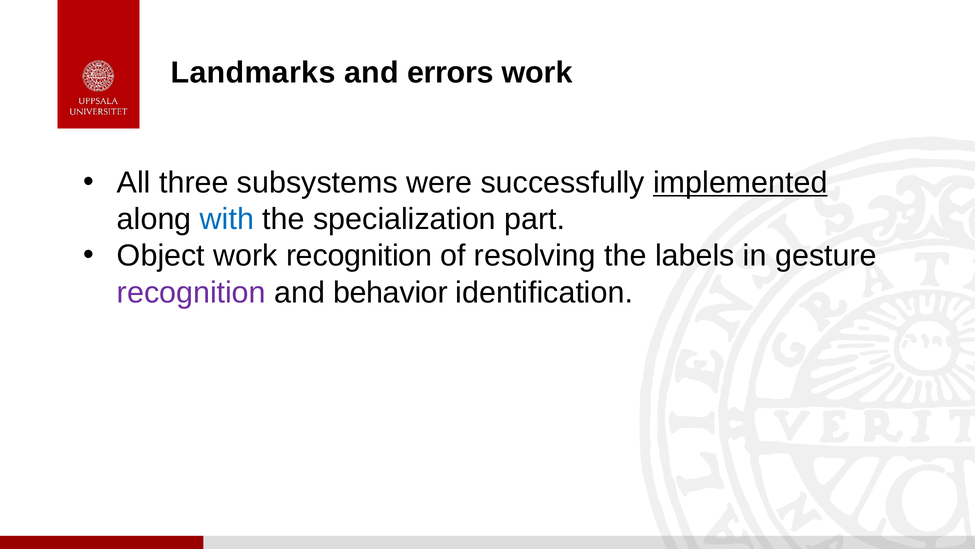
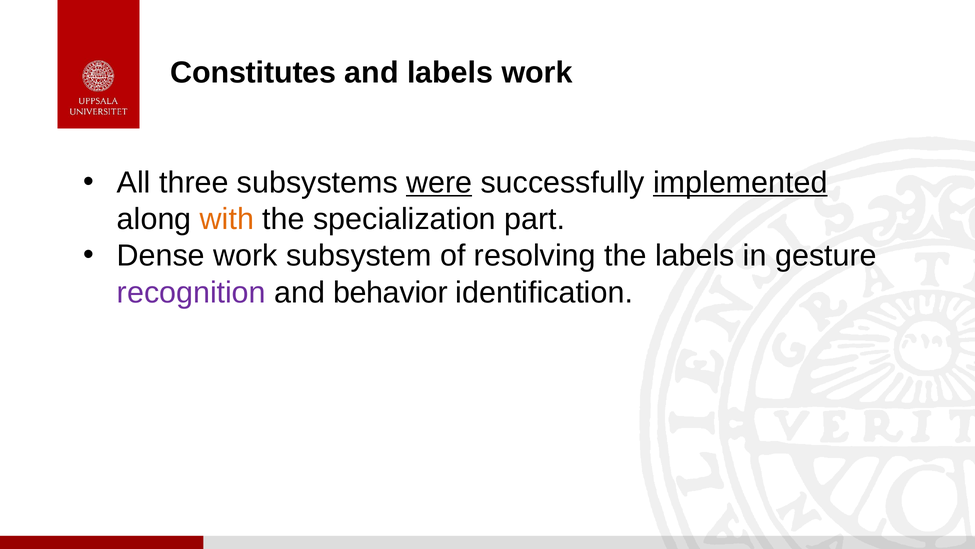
Landmarks: Landmarks -> Constitutes
and errors: errors -> labels
were underline: none -> present
with colour: blue -> orange
Object: Object -> Dense
work recognition: recognition -> subsystem
